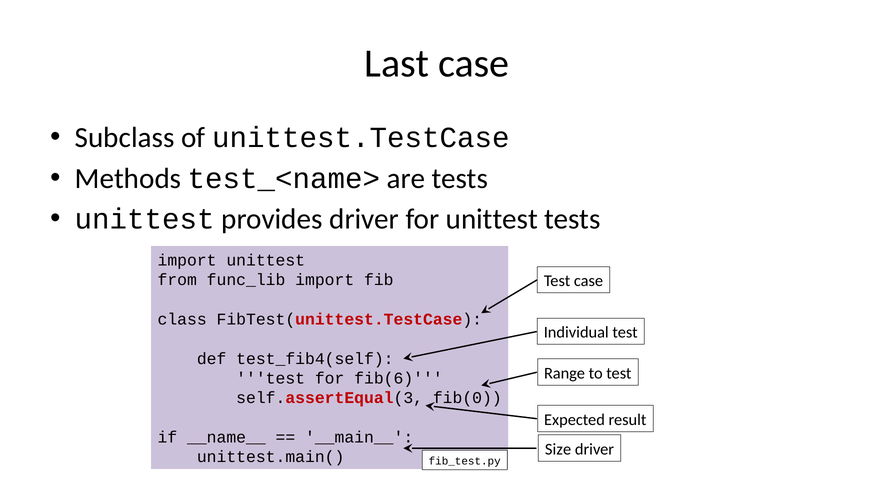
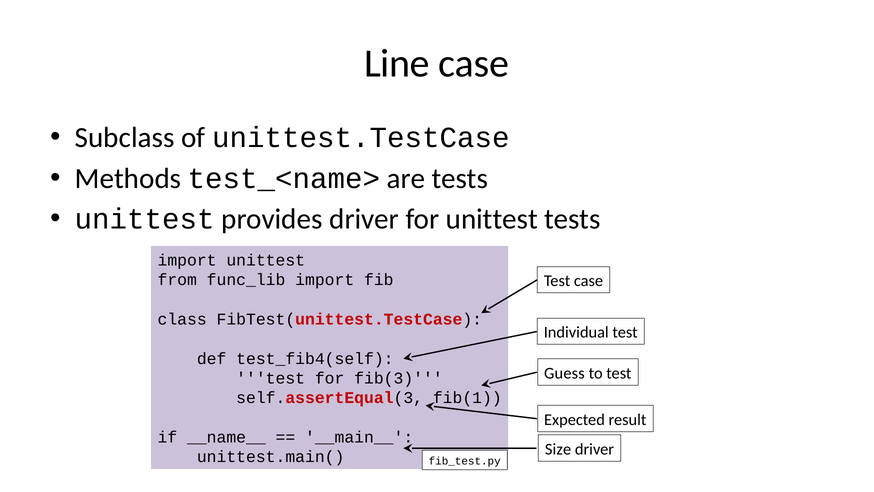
Last: Last -> Line
Range: Range -> Guess
fib(6: fib(6 -> fib(3
fib(0: fib(0 -> fib(1
